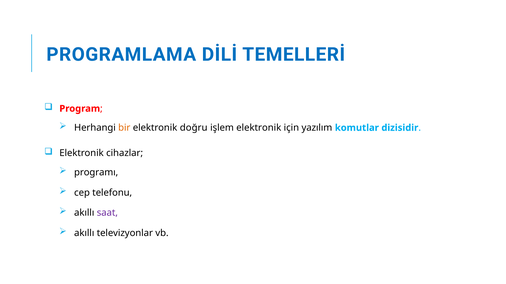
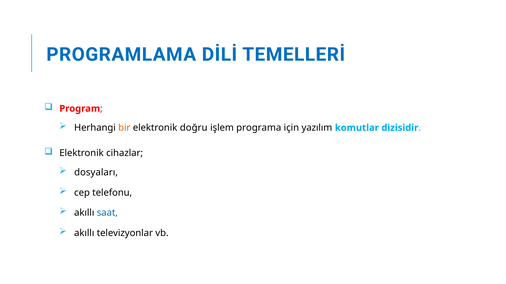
işlem elektronik: elektronik -> programa
programı: programı -> dosyaları
saat colour: purple -> blue
